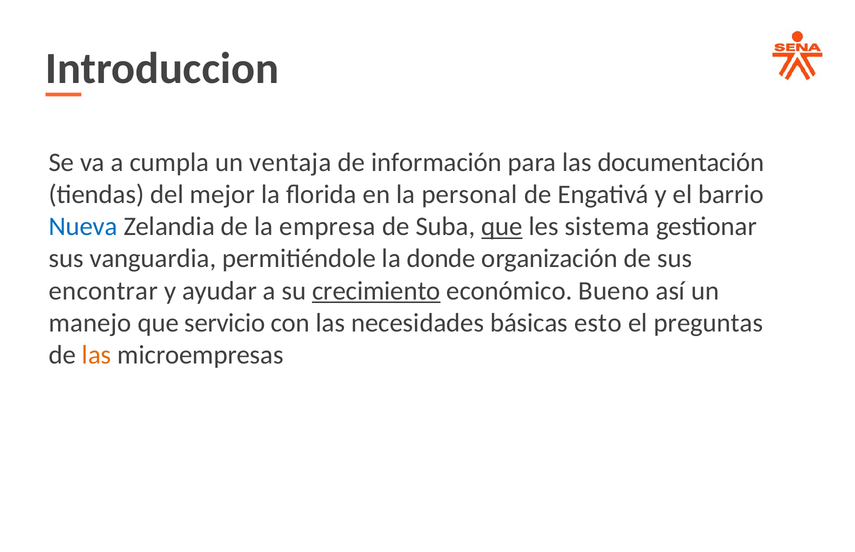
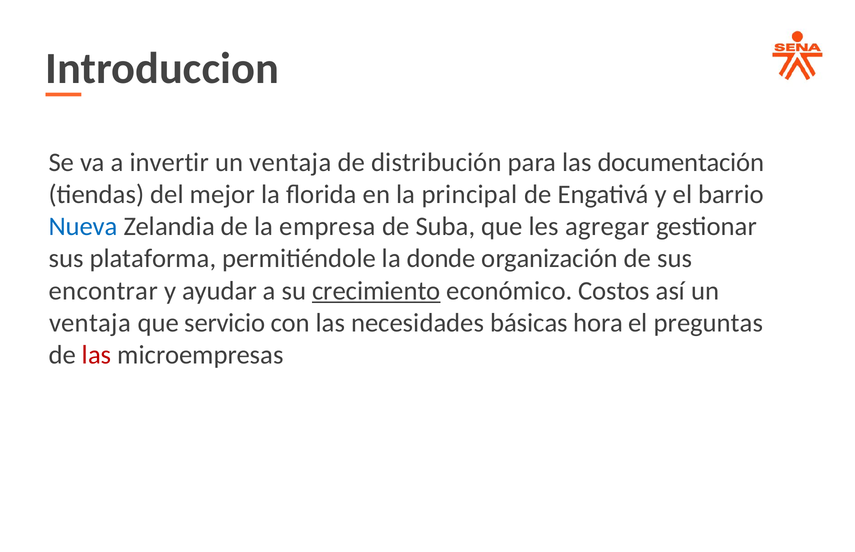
cumpla: cumpla -> invertir
información: información -> distribución
personal: personal -> principal
que at (502, 227) underline: present -> none
sistema: sistema -> agregar
vanguardia: vanguardia -> plataforma
Bueno: Bueno -> Costos
manejo at (90, 323): manejo -> ventaja
esto: esto -> hora
las at (97, 355) colour: orange -> red
